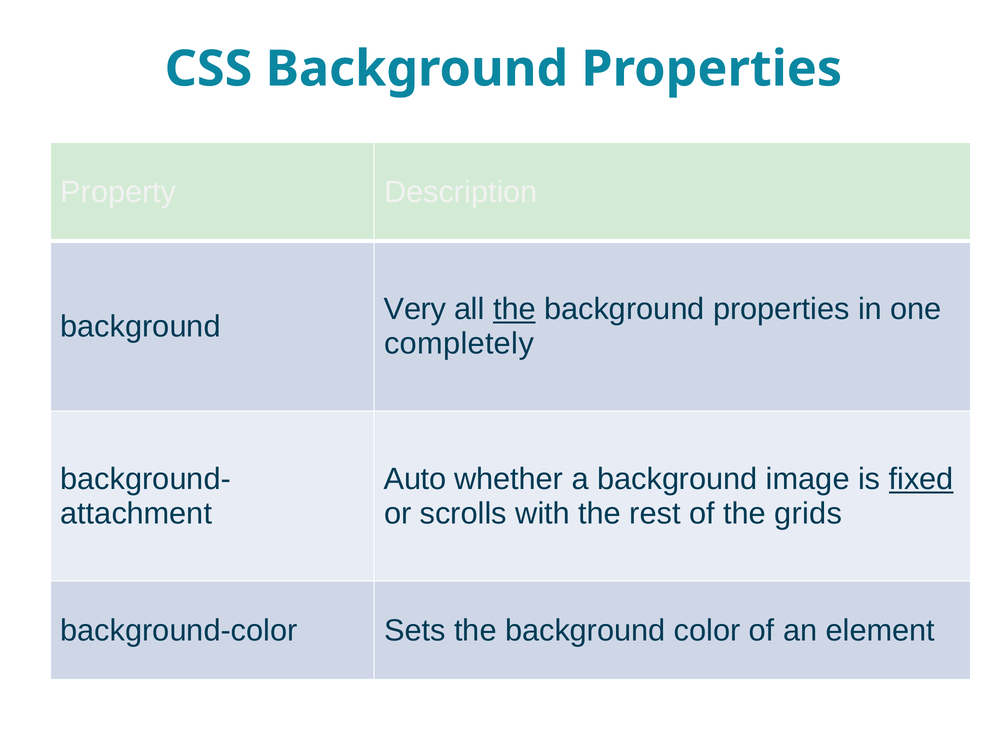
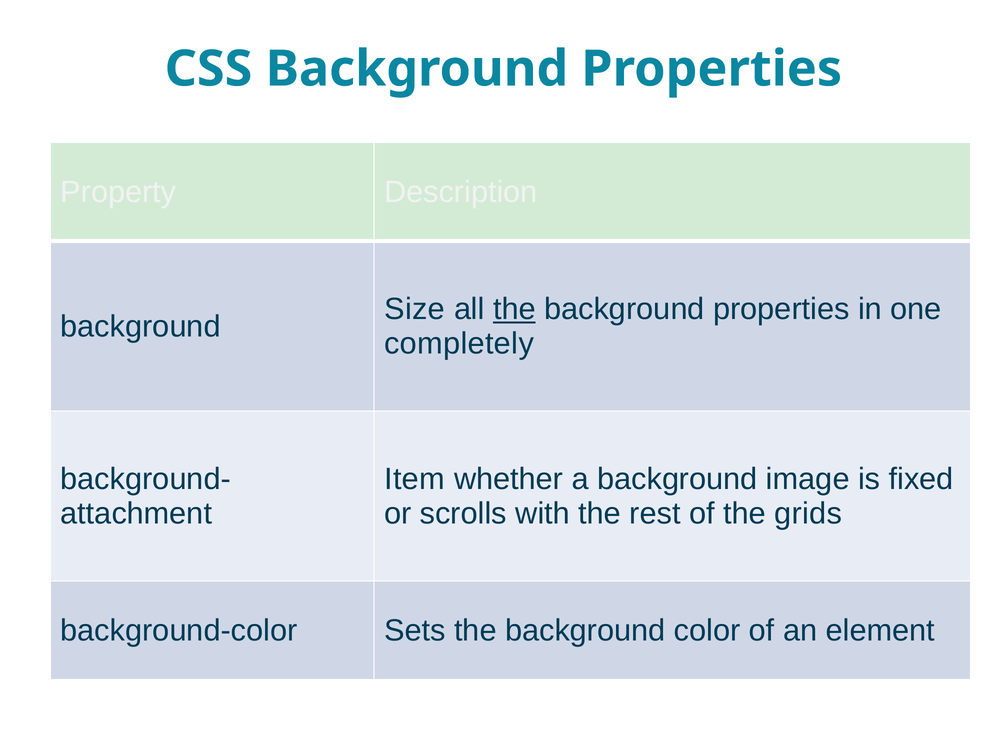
Very: Very -> Size
Auto: Auto -> Item
fixed underline: present -> none
